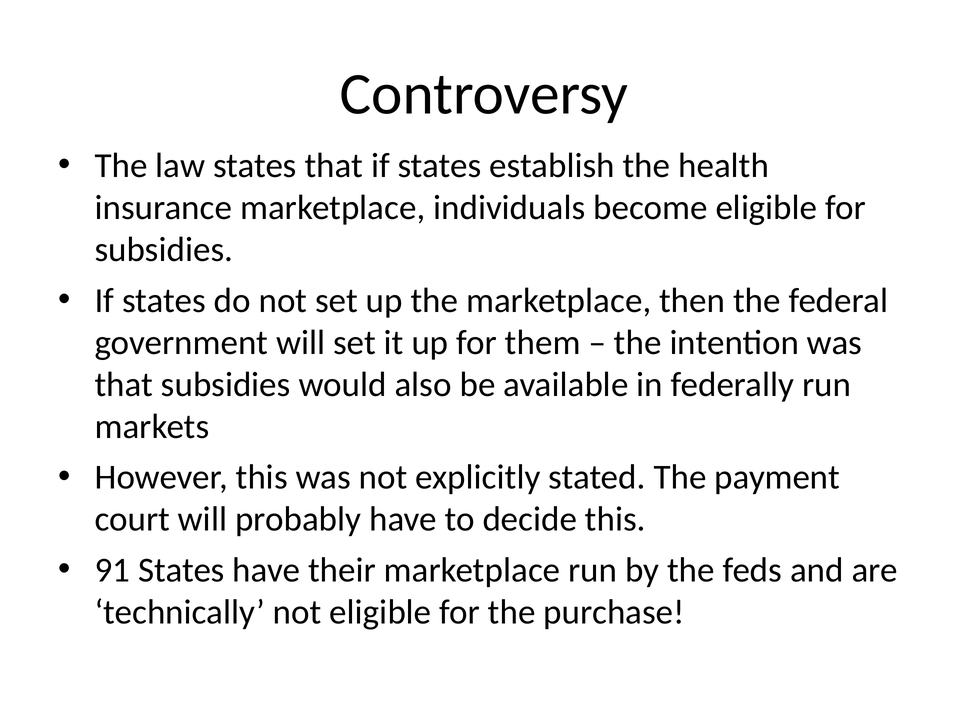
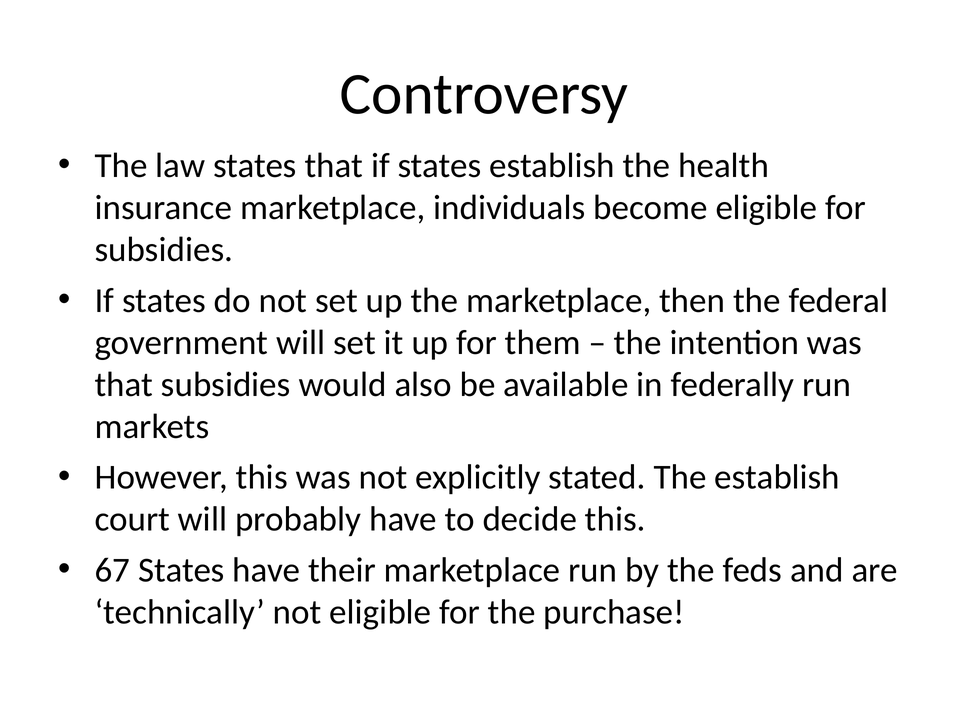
The payment: payment -> establish
91: 91 -> 67
